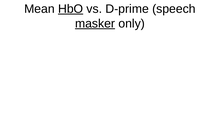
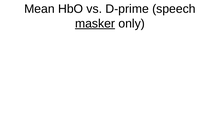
HbO underline: present -> none
